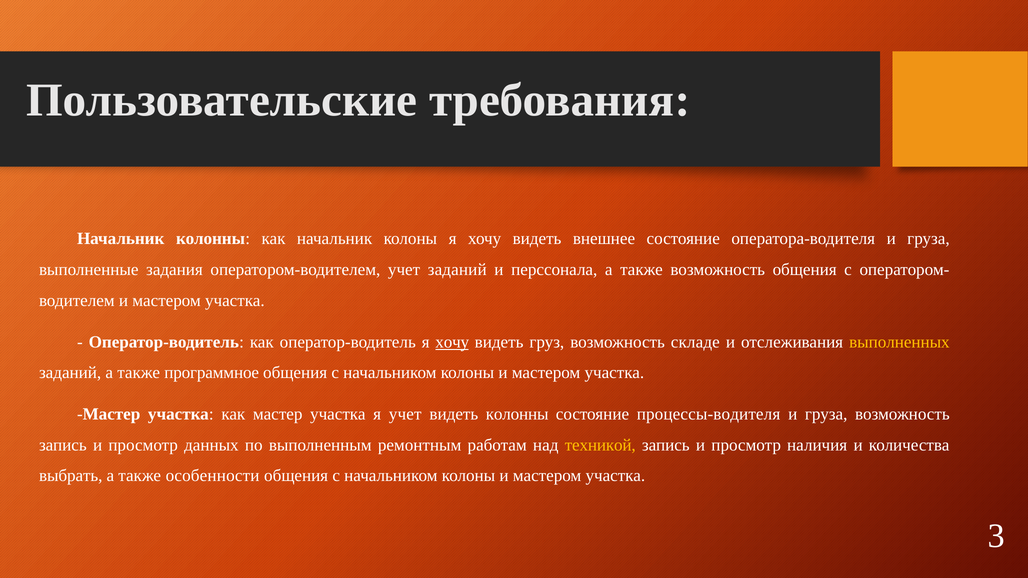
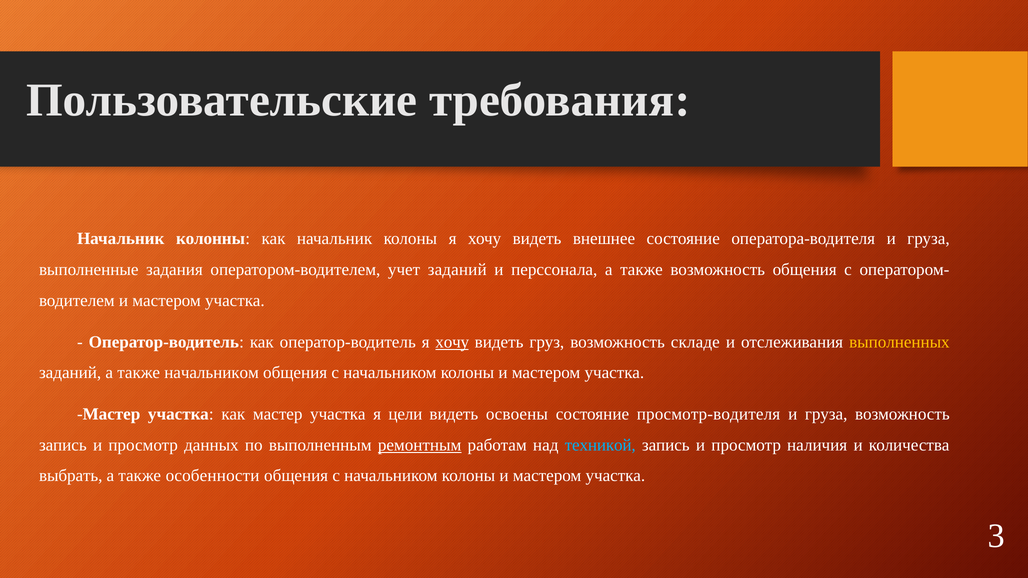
также программное: программное -> начальником
я учет: учет -> цели
видеть колонны: колонны -> освоены
процессы-водителя: процессы-водителя -> просмотр-водителя
ремонтным underline: none -> present
техникой colour: yellow -> light blue
